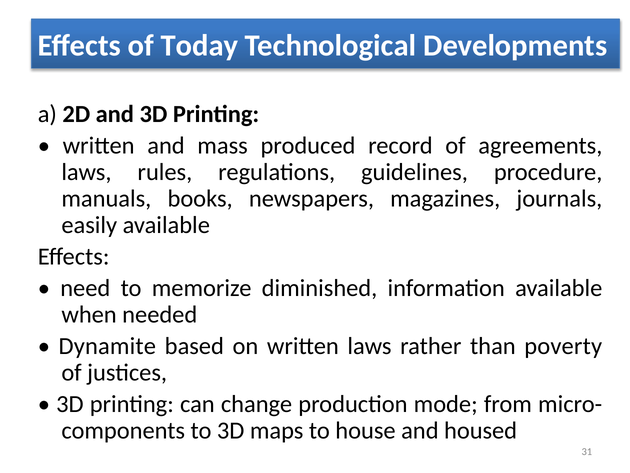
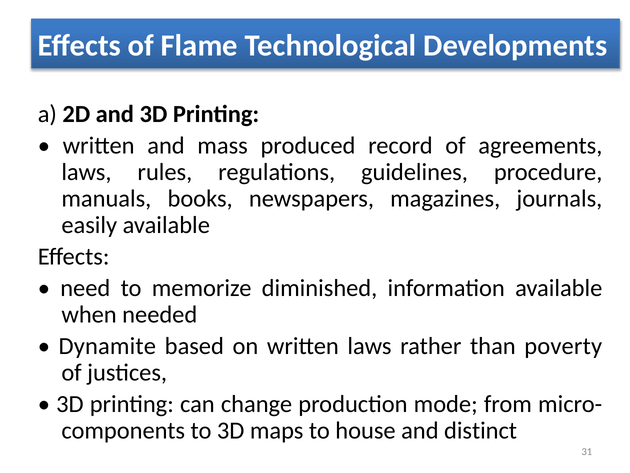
Today: Today -> Flame
housed: housed -> distinct
